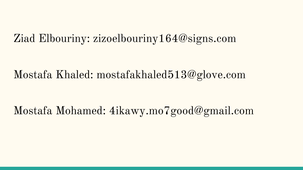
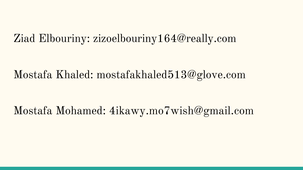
zizoelbouriny164@signs.com: zizoelbouriny164@signs.com -> zizoelbouriny164@really.com
4ikawy.mo7good@gmail.com: 4ikawy.mo7good@gmail.com -> 4ikawy.mo7wish@gmail.com
